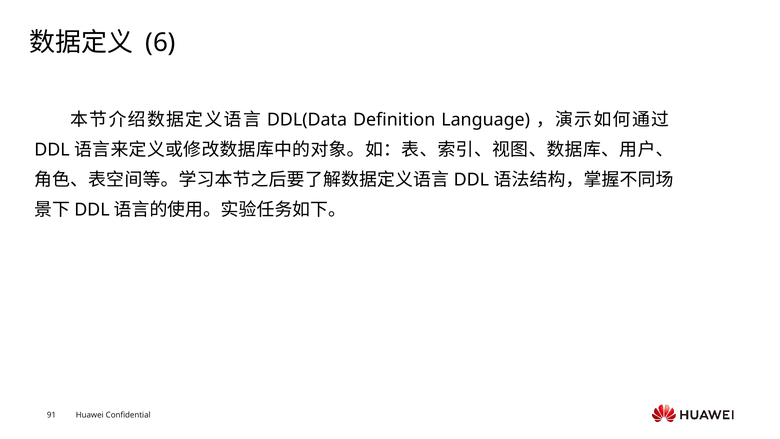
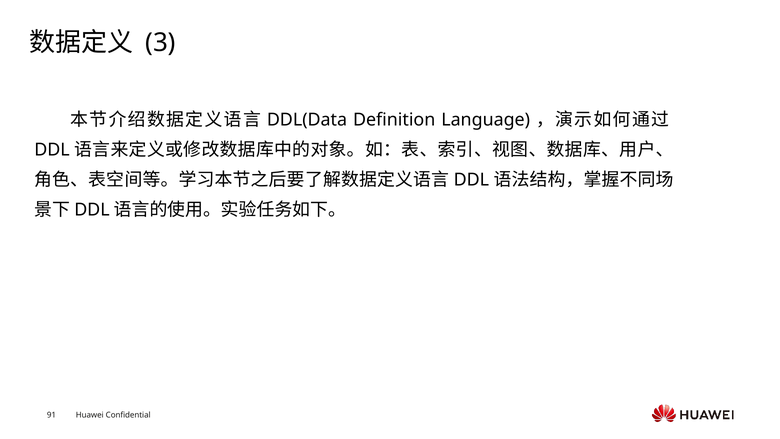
6: 6 -> 3
